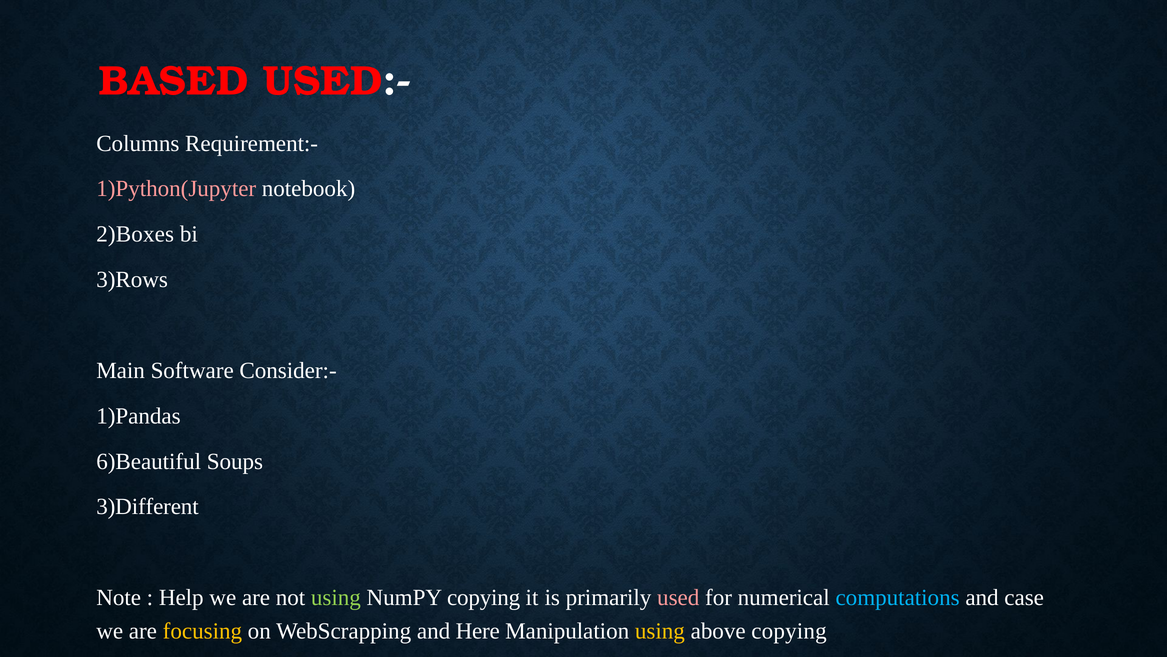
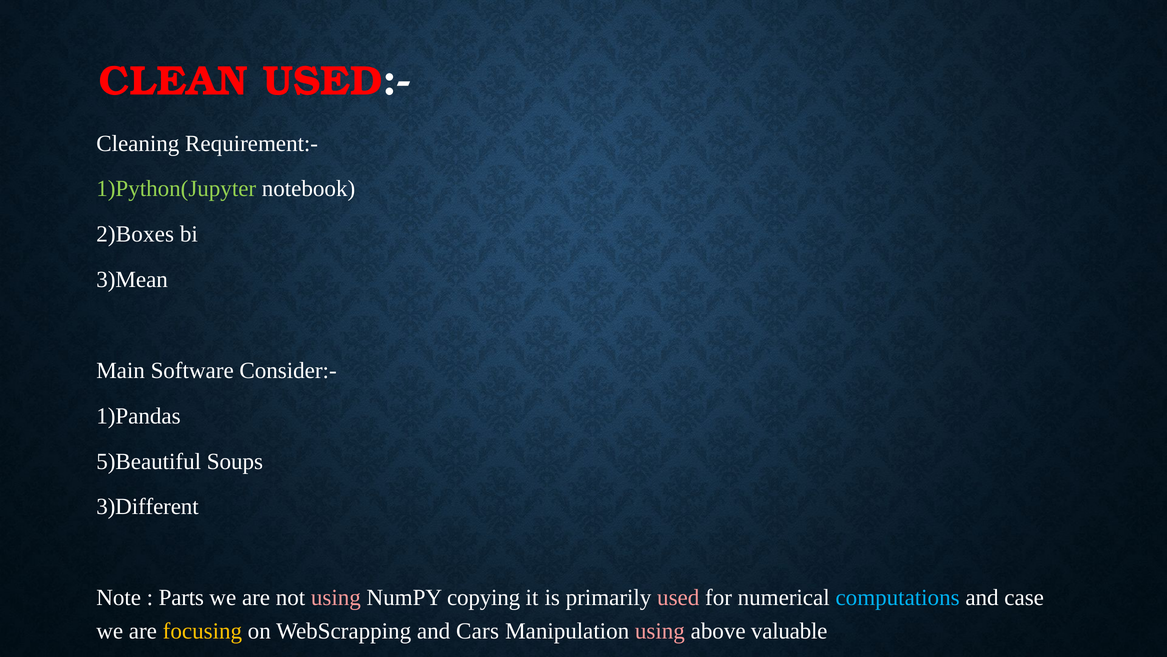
BASED: BASED -> CLEAN
Columns: Columns -> Cleaning
1)Python(Jupyter colour: pink -> light green
3)Rows: 3)Rows -> 3)Mean
6)Beautiful: 6)Beautiful -> 5)Beautiful
Help: Help -> Parts
using at (336, 597) colour: light green -> pink
Here: Here -> Cars
using at (660, 630) colour: yellow -> pink
above copying: copying -> valuable
